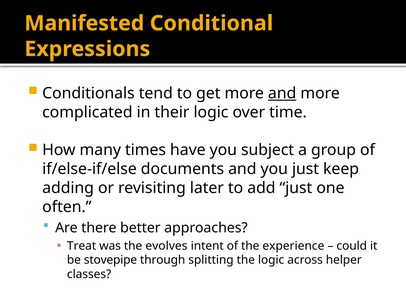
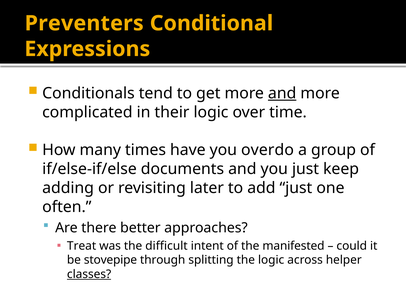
Manifested: Manifested -> Preventers
subject: subject -> overdo
evolves: evolves -> difficult
experience: experience -> manifested
classes underline: none -> present
